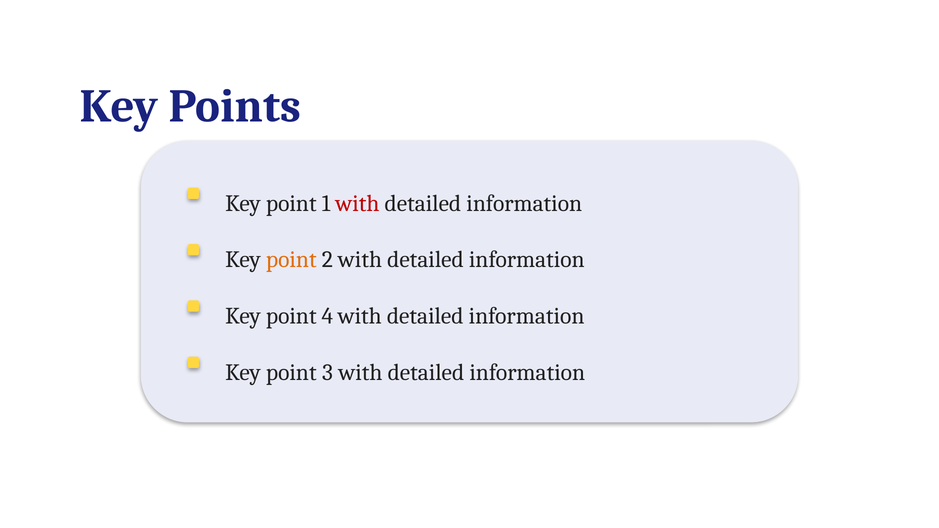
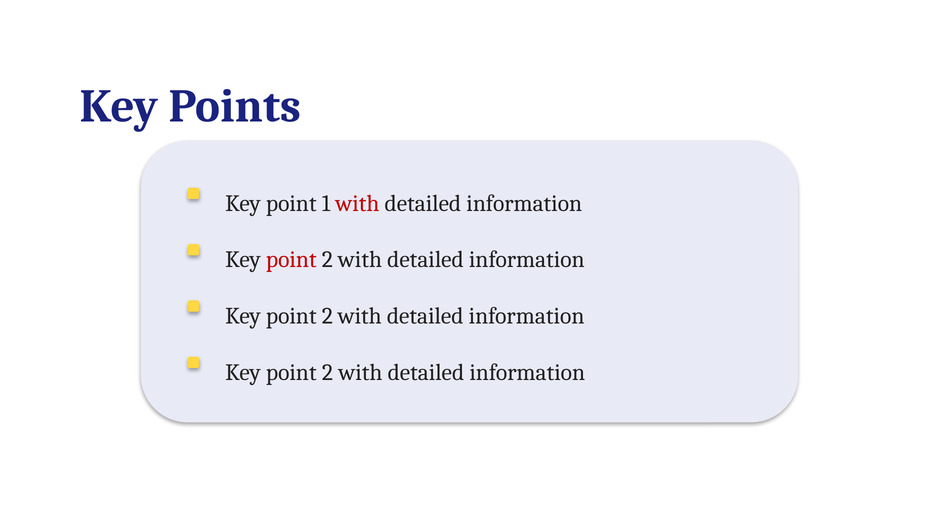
point at (291, 260) colour: orange -> red
4 at (327, 316): 4 -> 2
3 at (327, 372): 3 -> 2
